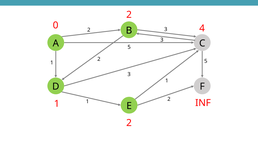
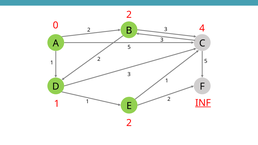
INF underline: none -> present
